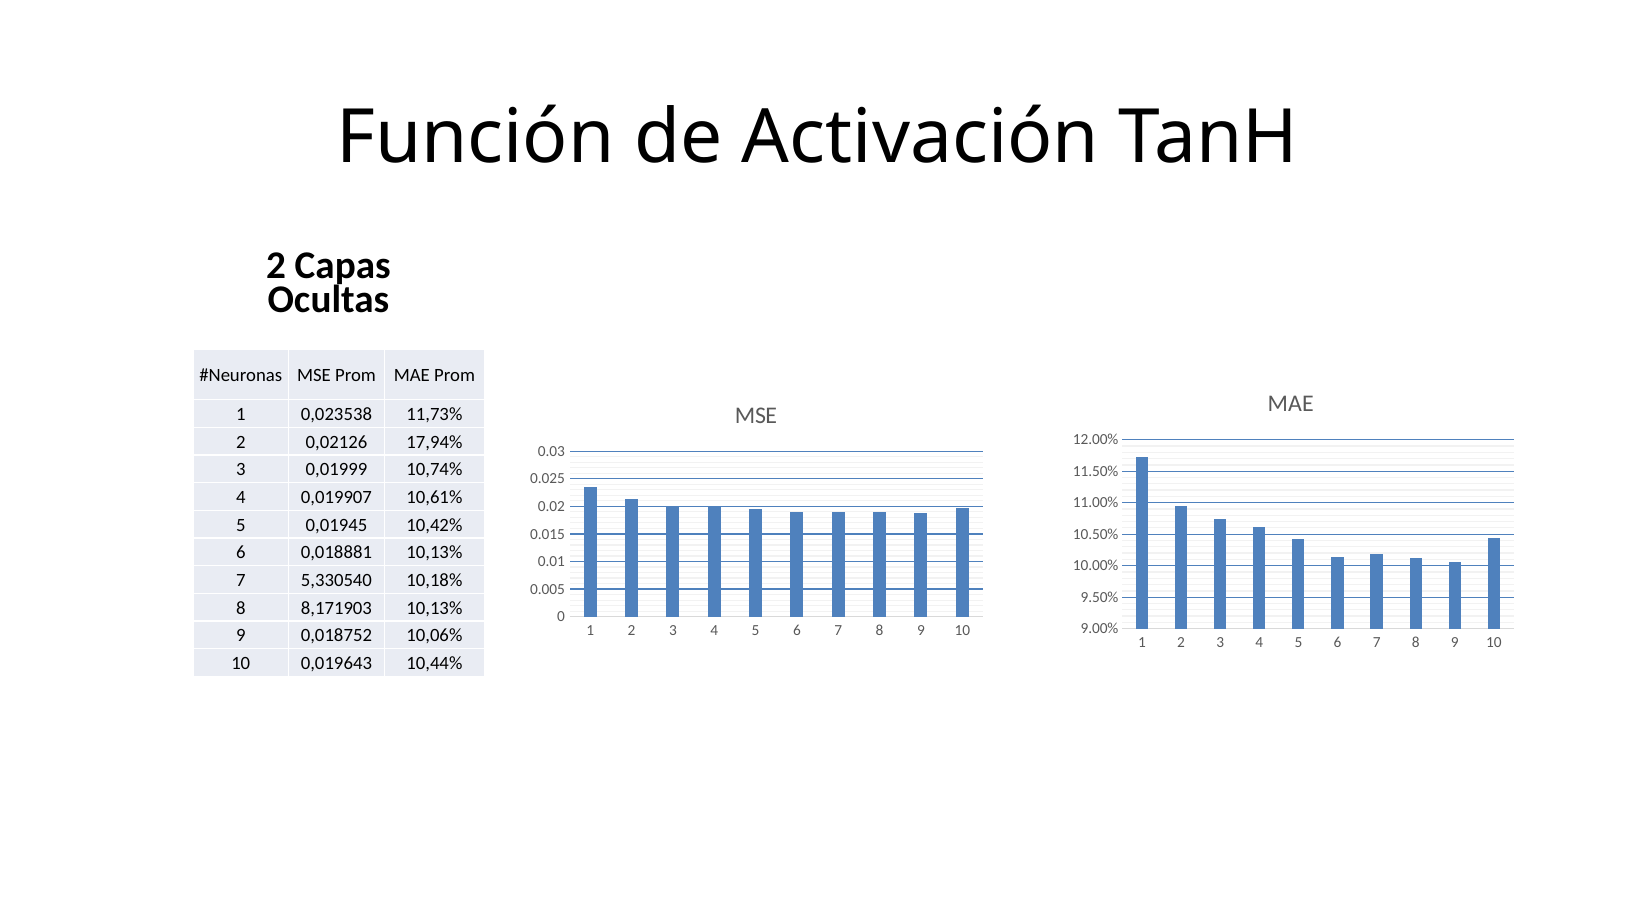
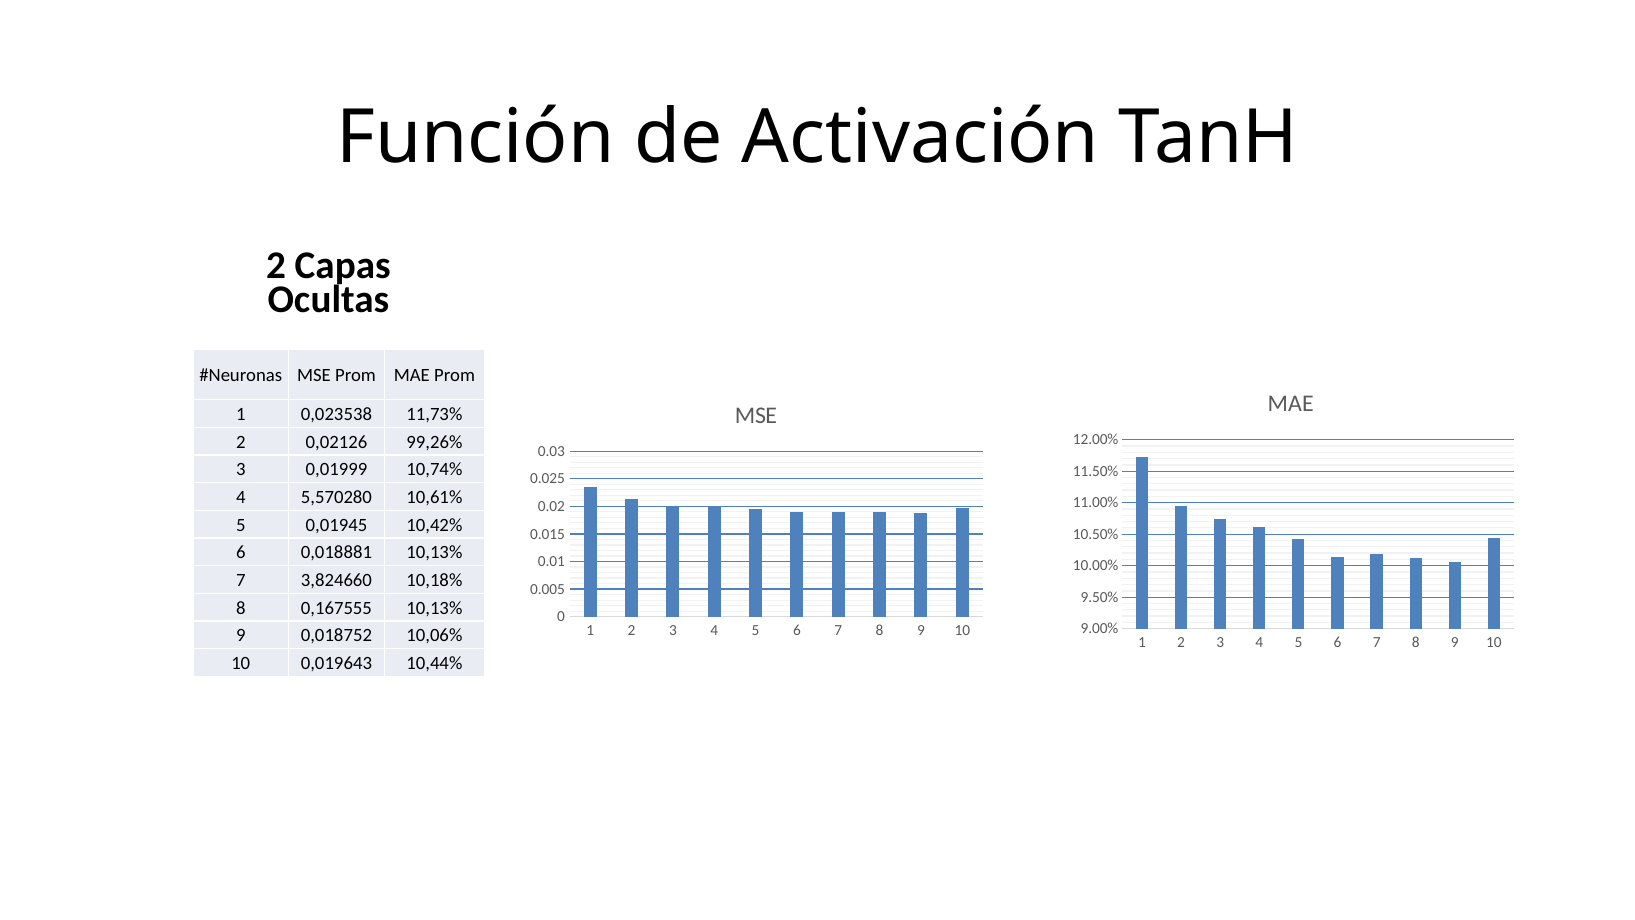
17,94%: 17,94% -> 99,26%
0,019907: 0,019907 -> 5,570280
5,330540: 5,330540 -> 3,824660
8,171903: 8,171903 -> 0,167555
